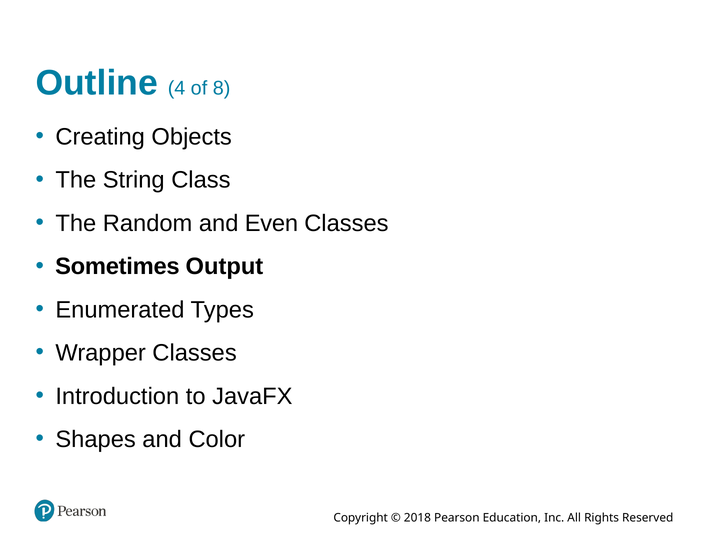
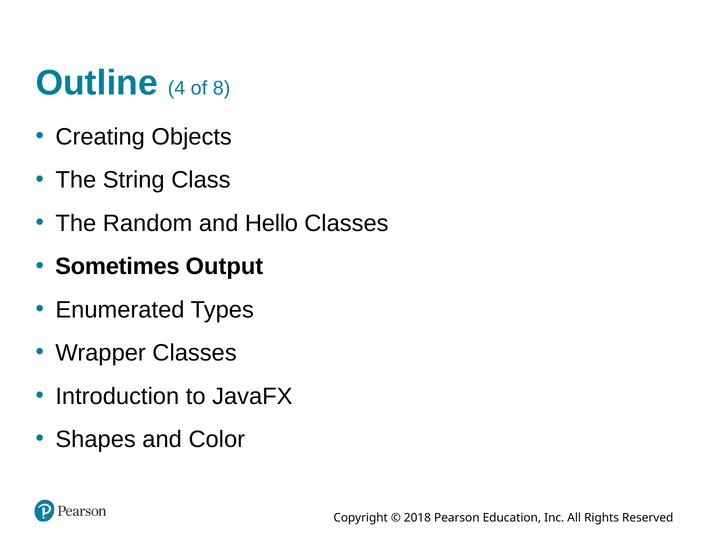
Even: Even -> Hello
